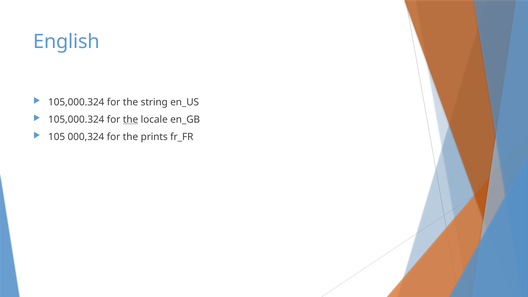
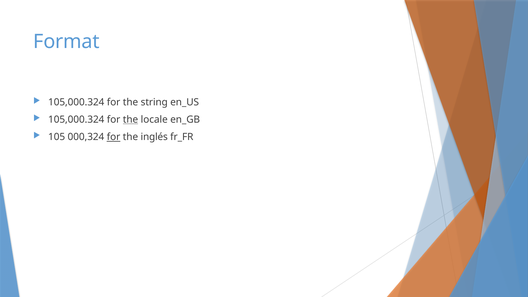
English: English -> Format
for at (114, 137) underline: none -> present
prints: prints -> inglés
